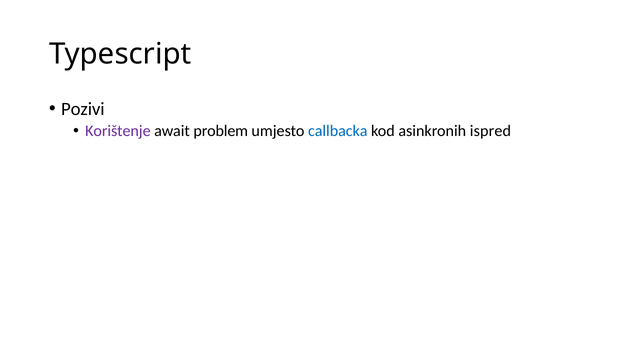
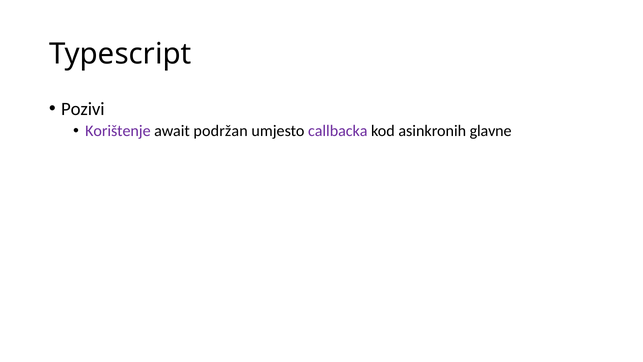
problem: problem -> podržan
callbacka colour: blue -> purple
ispred: ispred -> glavne
